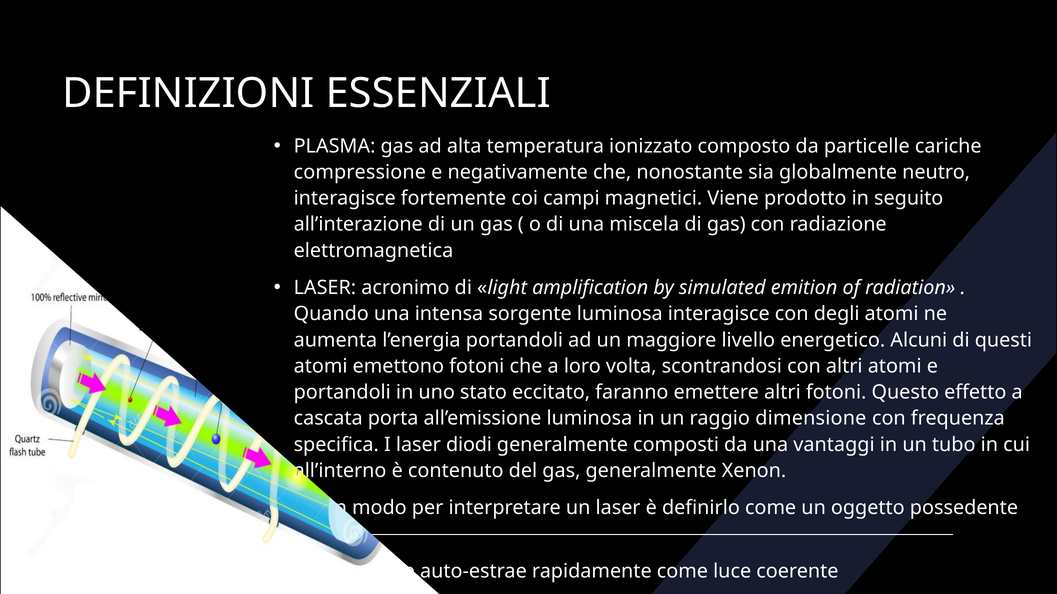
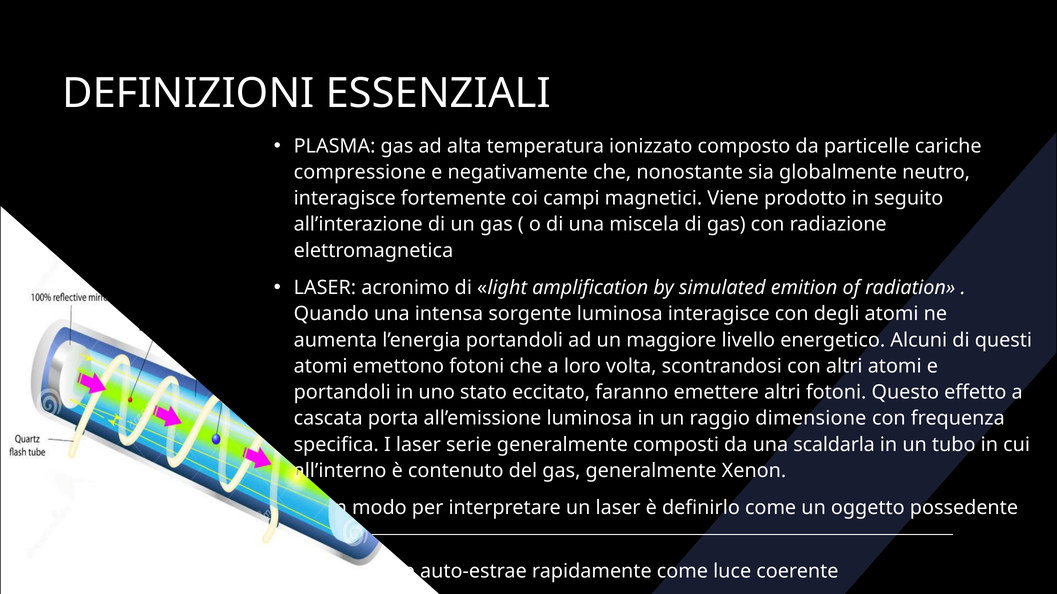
diodi: diodi -> serie
vantaggi: vantaggi -> scaldarla
